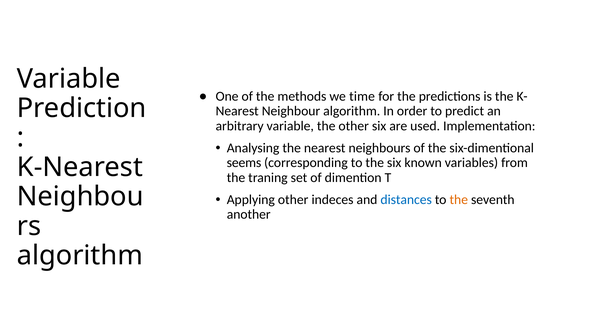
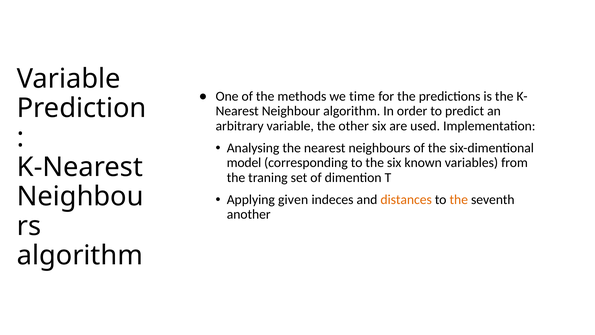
seems: seems -> model
Applying other: other -> given
distances colour: blue -> orange
